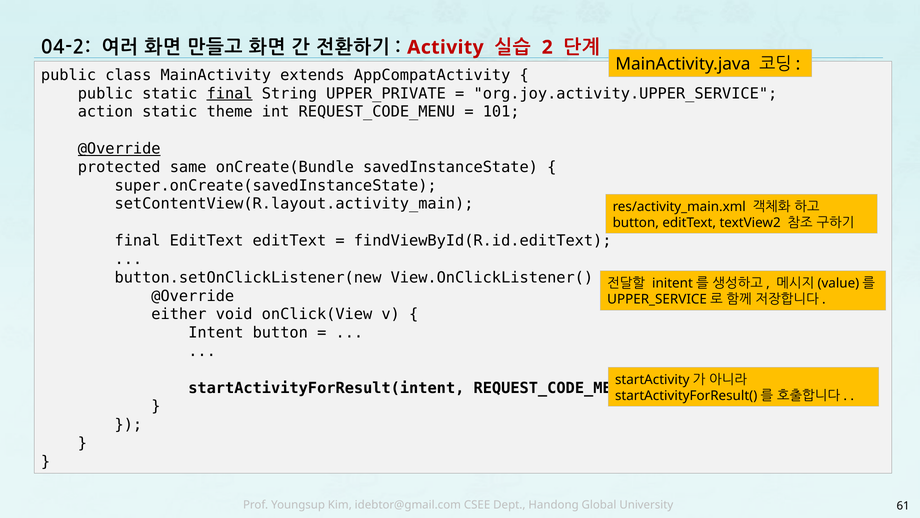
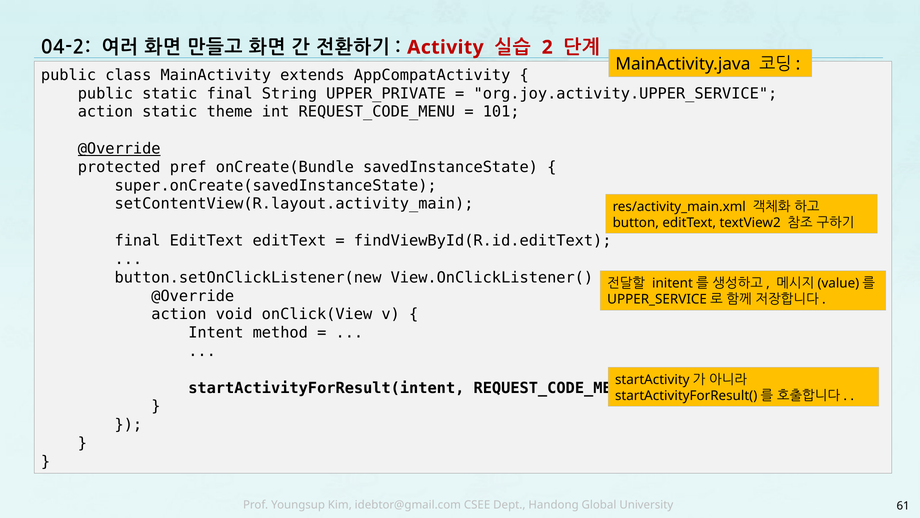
final at (230, 93) underline: present -> none
same: same -> pref
either at (179, 314): either -> action
Intent button: button -> method
